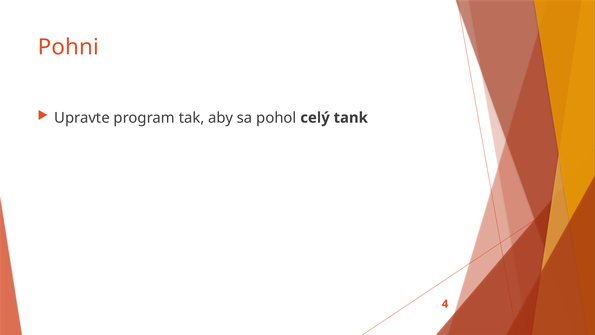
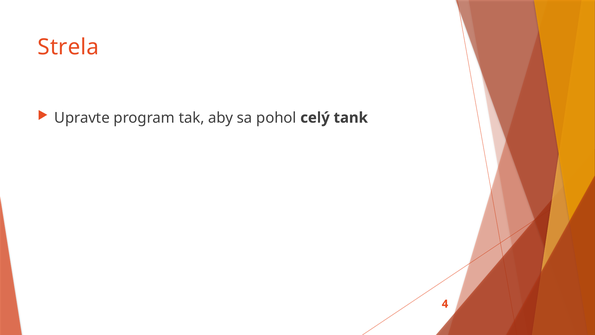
Pohni: Pohni -> Strela
